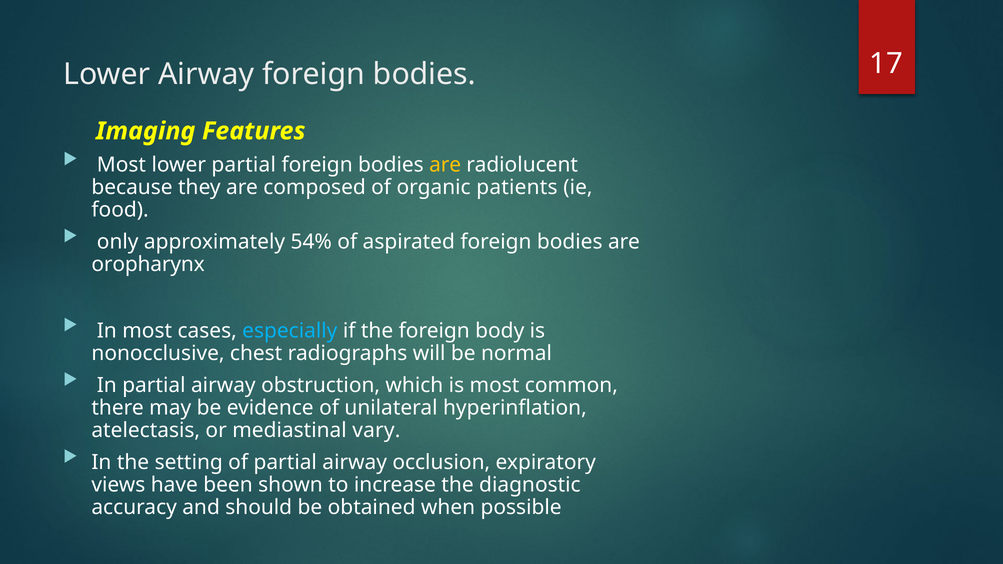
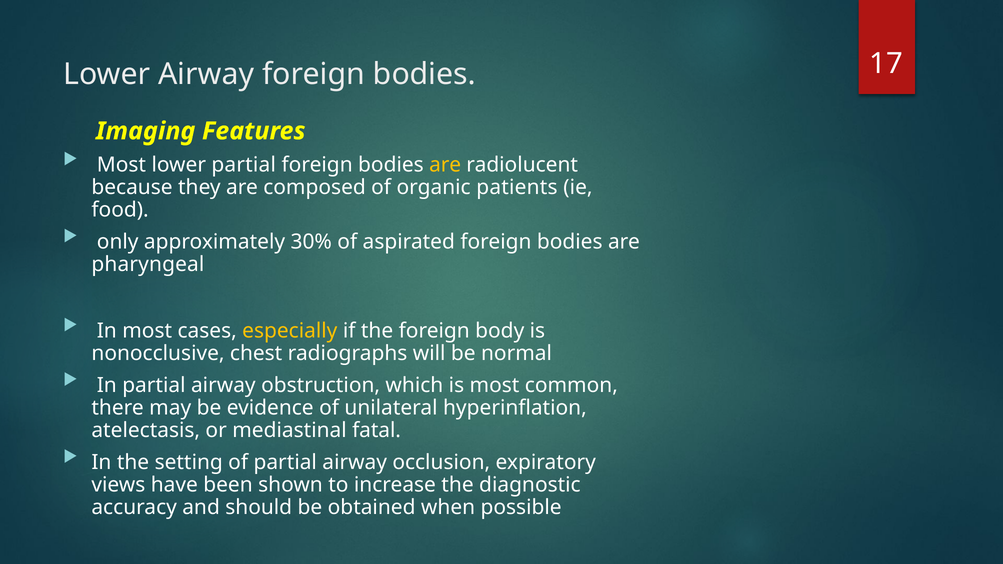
54%: 54% -> 30%
oropharynx: oropharynx -> pharyngeal
especially colour: light blue -> yellow
vary: vary -> fatal
